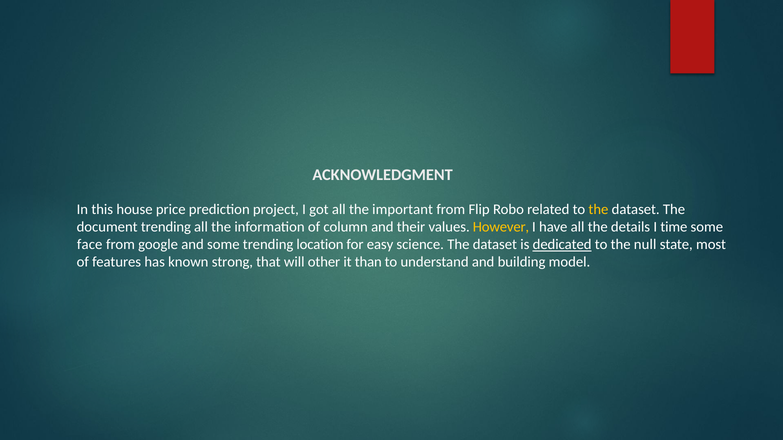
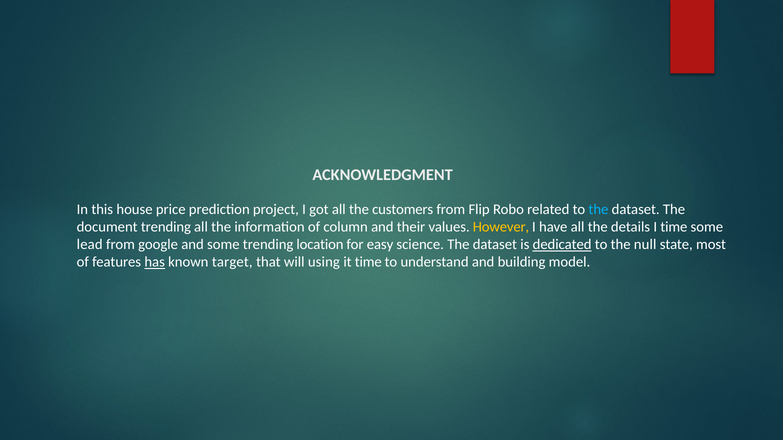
important: important -> customers
the at (598, 210) colour: yellow -> light blue
face: face -> lead
has underline: none -> present
strong: strong -> target
other: other -> using
it than: than -> time
